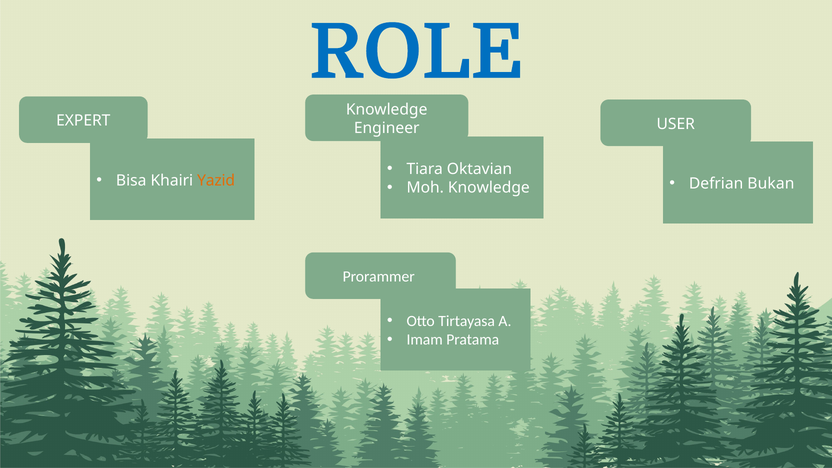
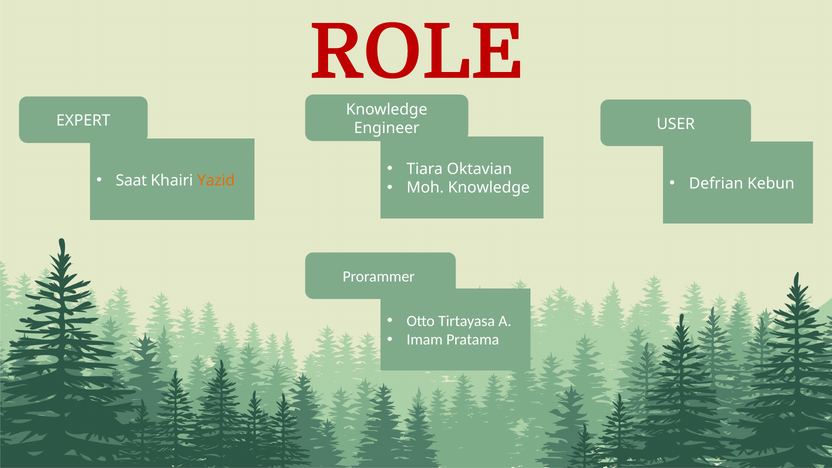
ROLE colour: blue -> red
Bisa: Bisa -> Saat
Bukan: Bukan -> Kebun
